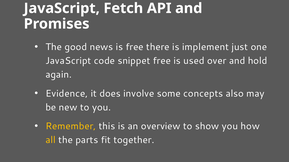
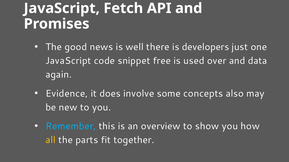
is free: free -> well
implement: implement -> developers
hold: hold -> data
Remember colour: yellow -> light blue
